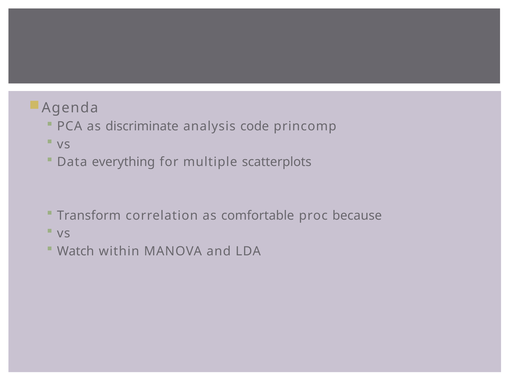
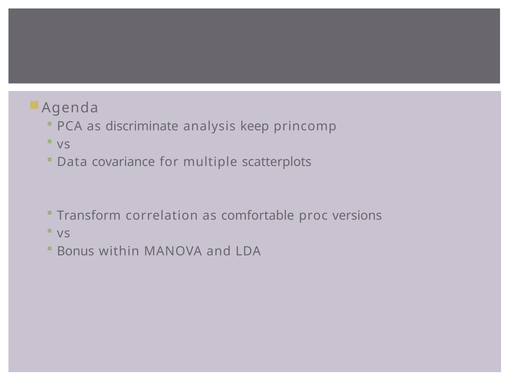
code: code -> keep
everything: everything -> covariance
because: because -> versions
Watch: Watch -> Bonus
